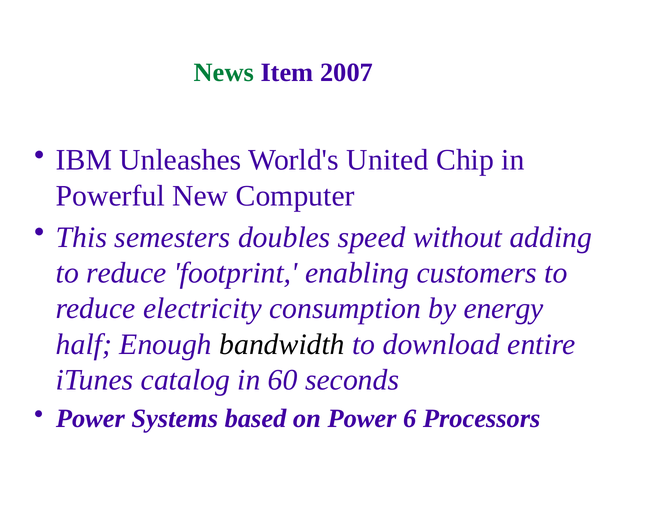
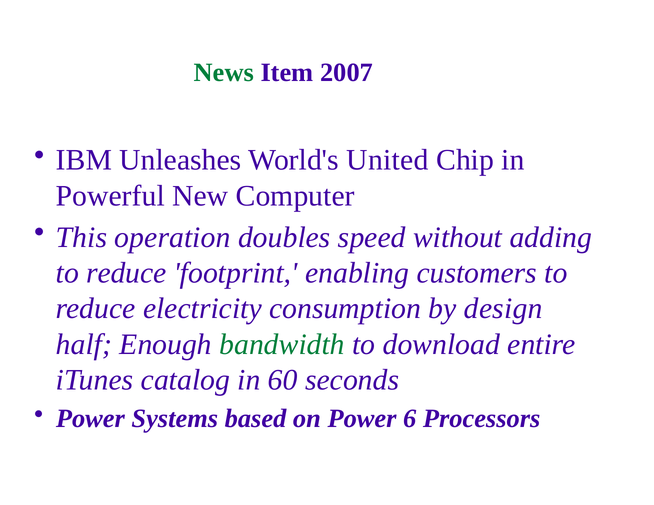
semesters: semesters -> operation
energy: energy -> design
bandwidth colour: black -> green
